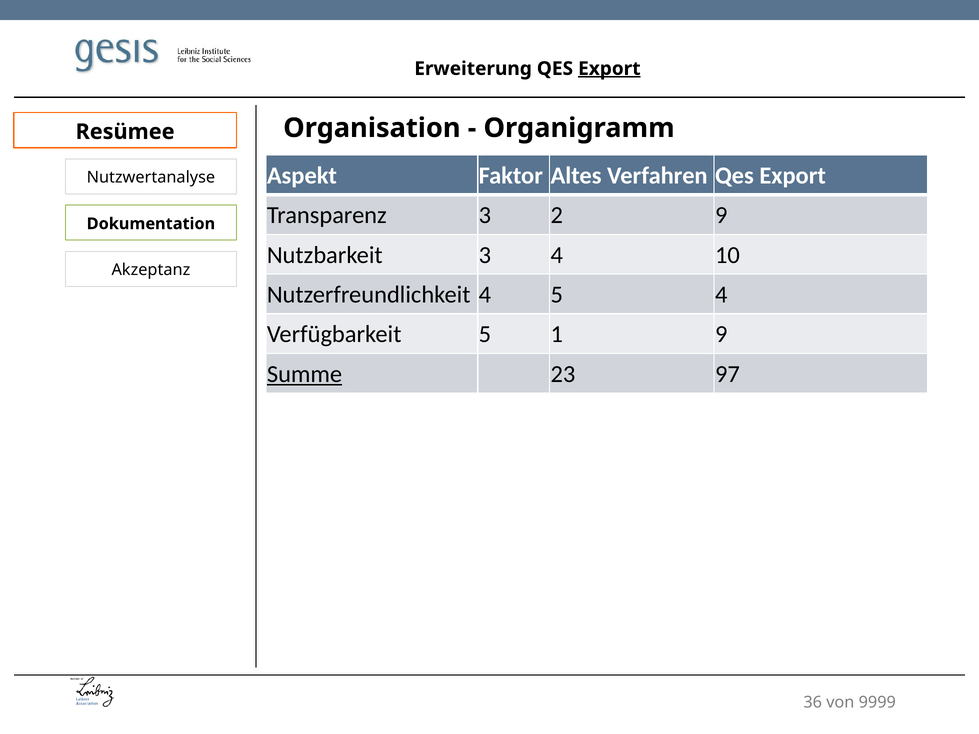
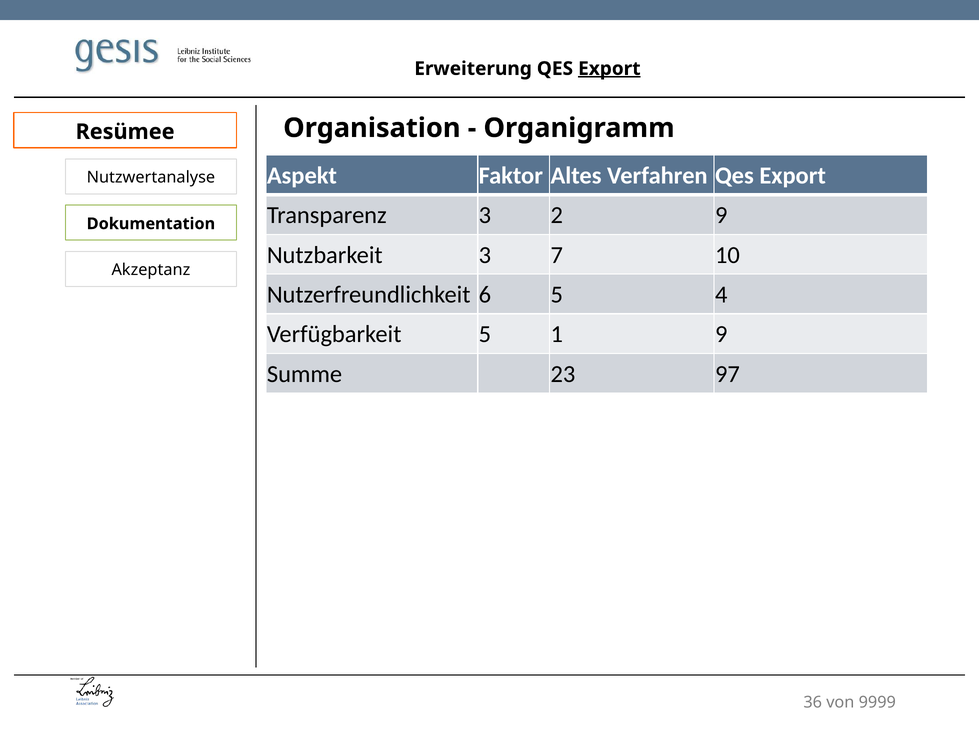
3 4: 4 -> 7
Nutzerfreundlichkeit 4: 4 -> 6
Summe underline: present -> none
